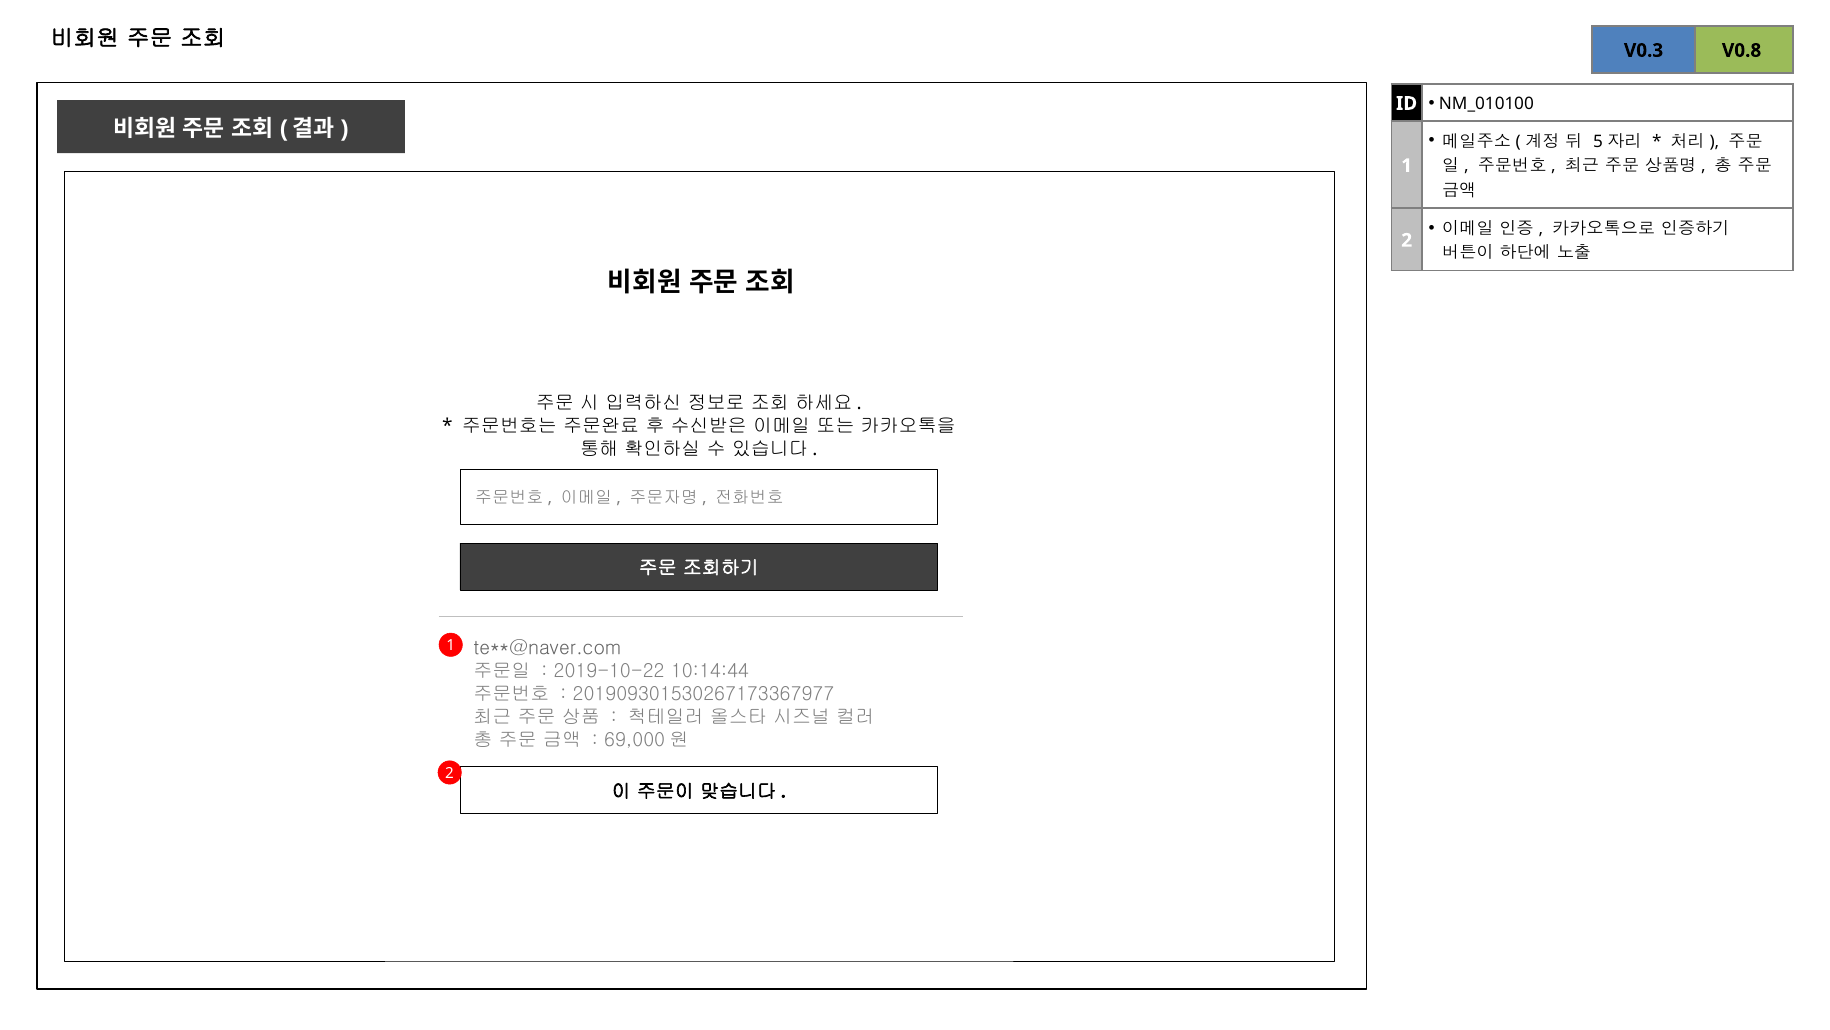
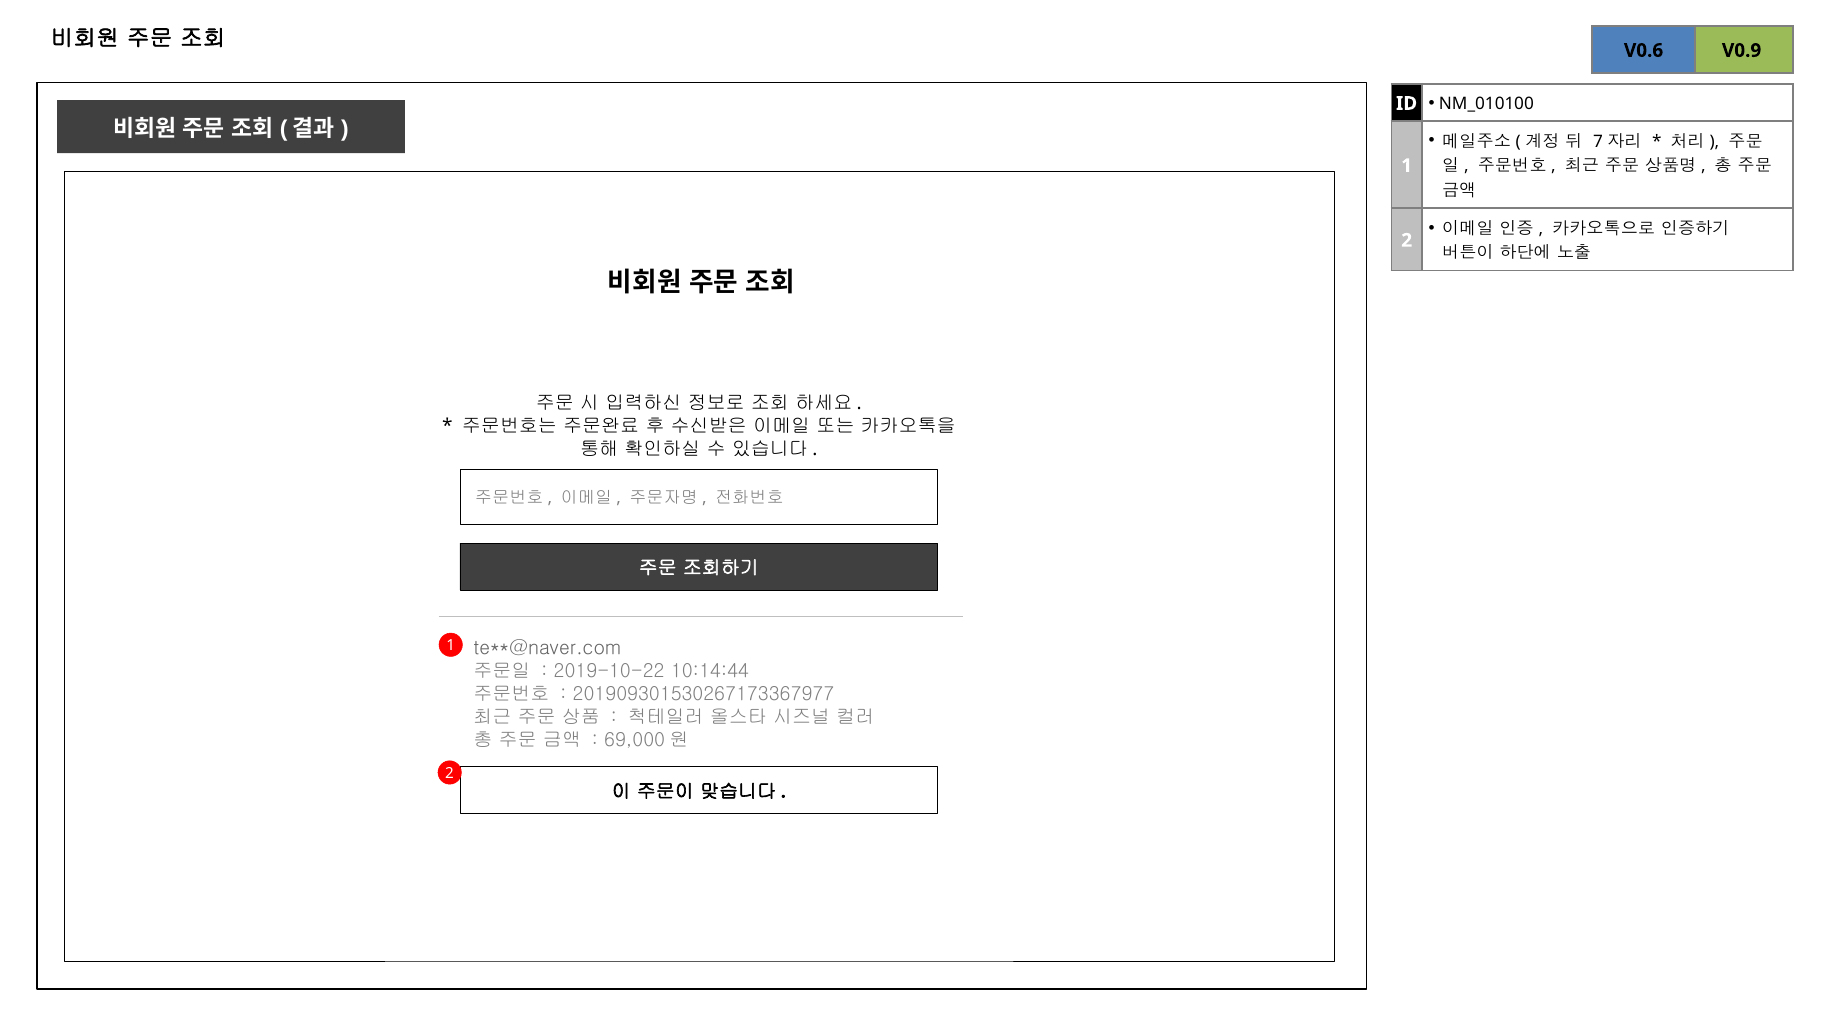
V0.3: V0.3 -> V0.6
V0.8: V0.8 -> V0.9
5: 5 -> 7
